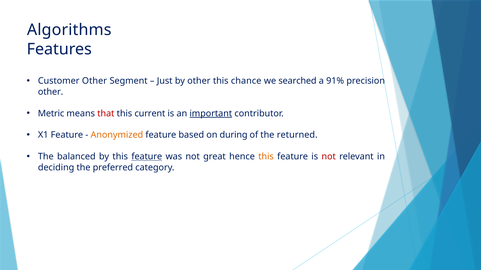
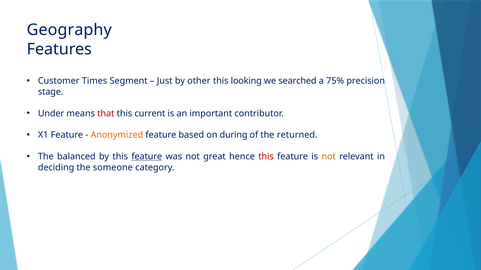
Algorithms: Algorithms -> Geography
Customer Other: Other -> Times
chance: chance -> looking
91%: 91% -> 75%
other at (51, 92): other -> stage
Metric: Metric -> Under
important underline: present -> none
this at (266, 157) colour: orange -> red
not at (329, 157) colour: red -> orange
preferred: preferred -> someone
